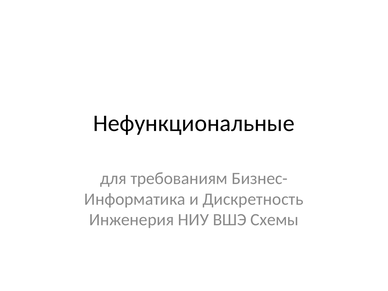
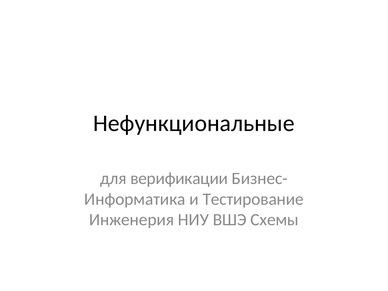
требованиям: требованиям -> верификации
Дискретность: Дискретность -> Тестирование
